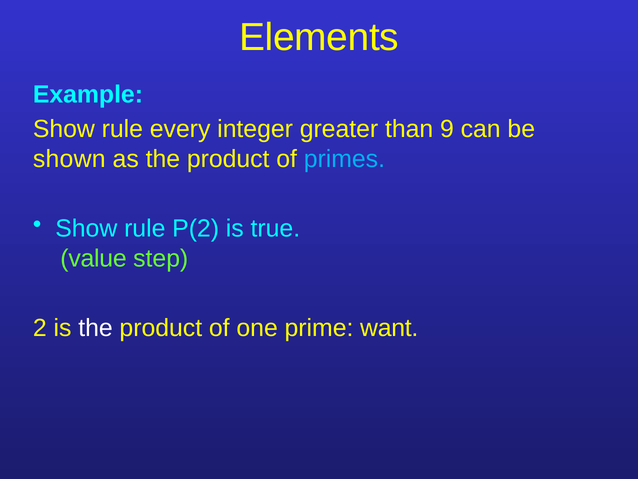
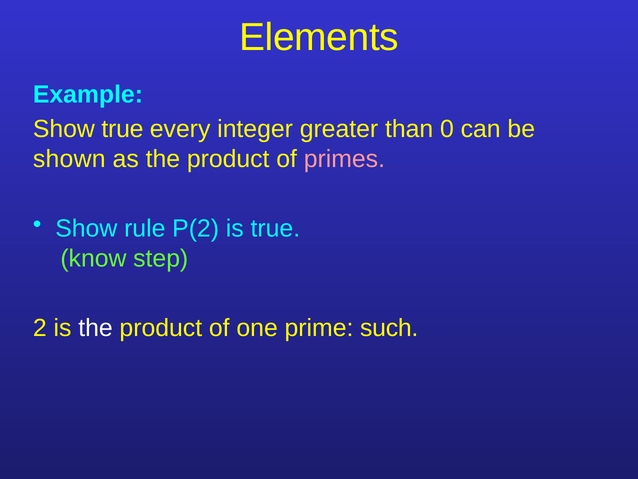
rule at (122, 129): rule -> true
9: 9 -> 0
primes colour: light blue -> pink
value: value -> know
want: want -> such
